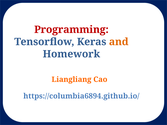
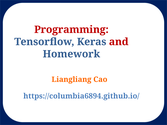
and colour: orange -> red
